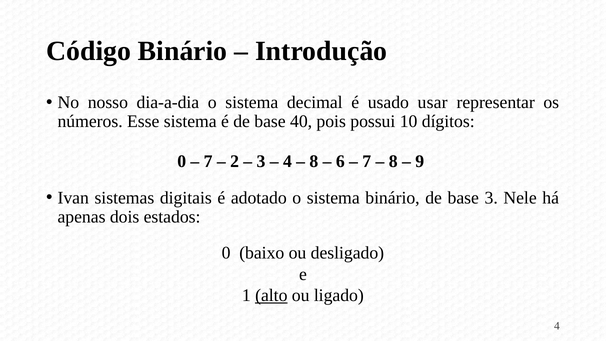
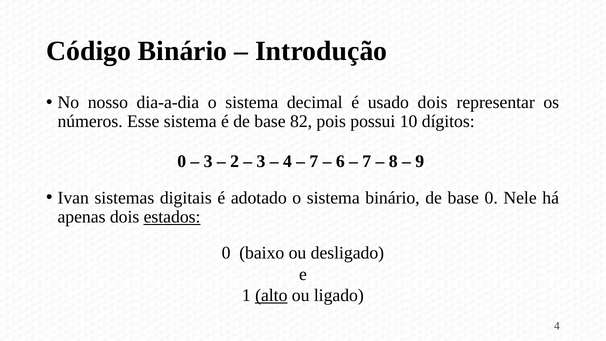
usado usar: usar -> dois
40: 40 -> 82
7 at (208, 162): 7 -> 3
8 at (314, 162): 8 -> 7
base 3: 3 -> 0
estados underline: none -> present
